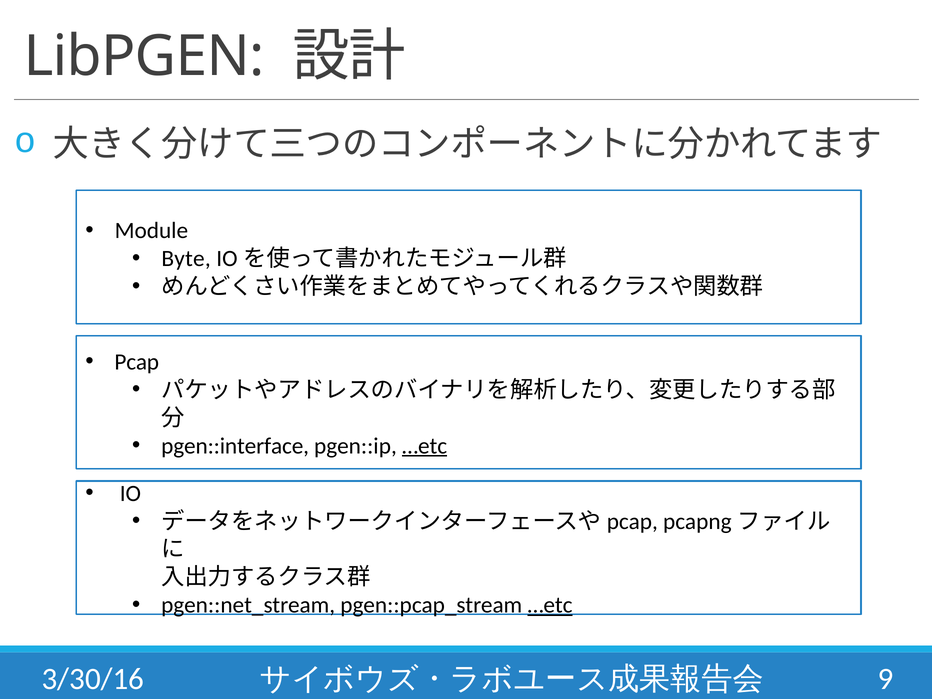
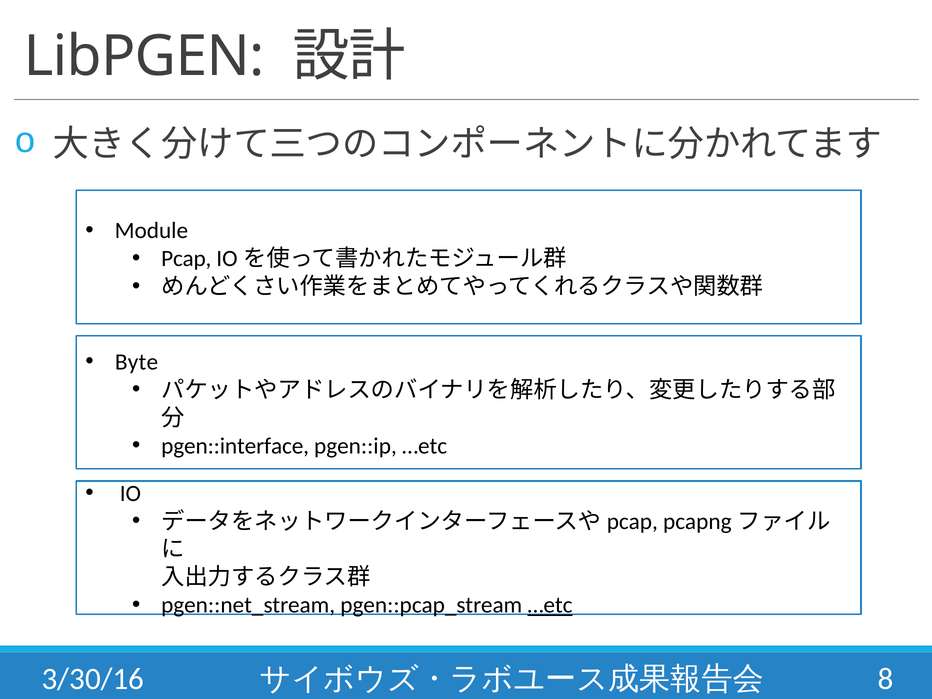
Byte: Byte -> Pcap
Pcap: Pcap -> Byte
…etc at (425, 446) underline: present -> none
9: 9 -> 8
